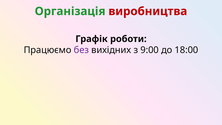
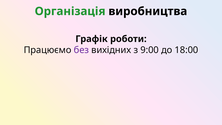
виробництва colour: red -> black
